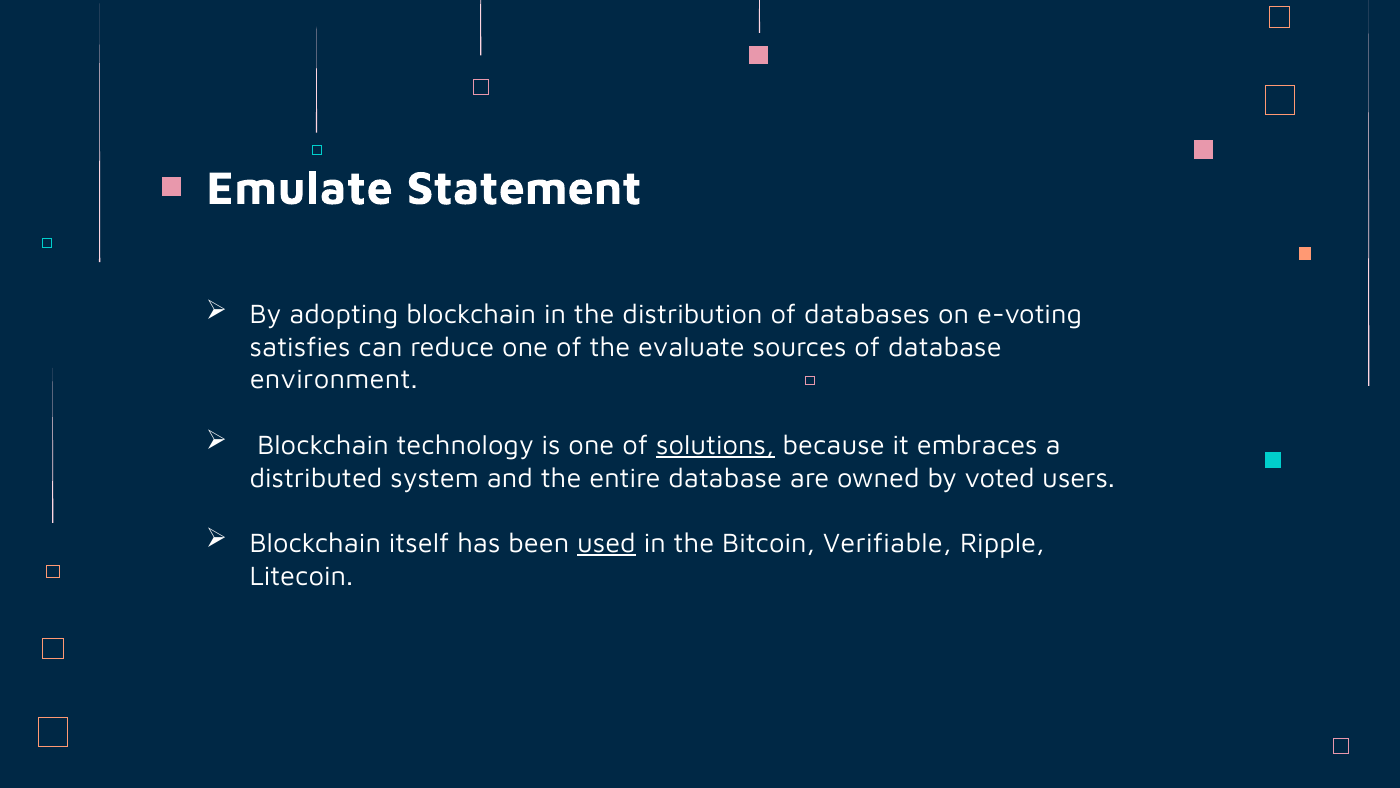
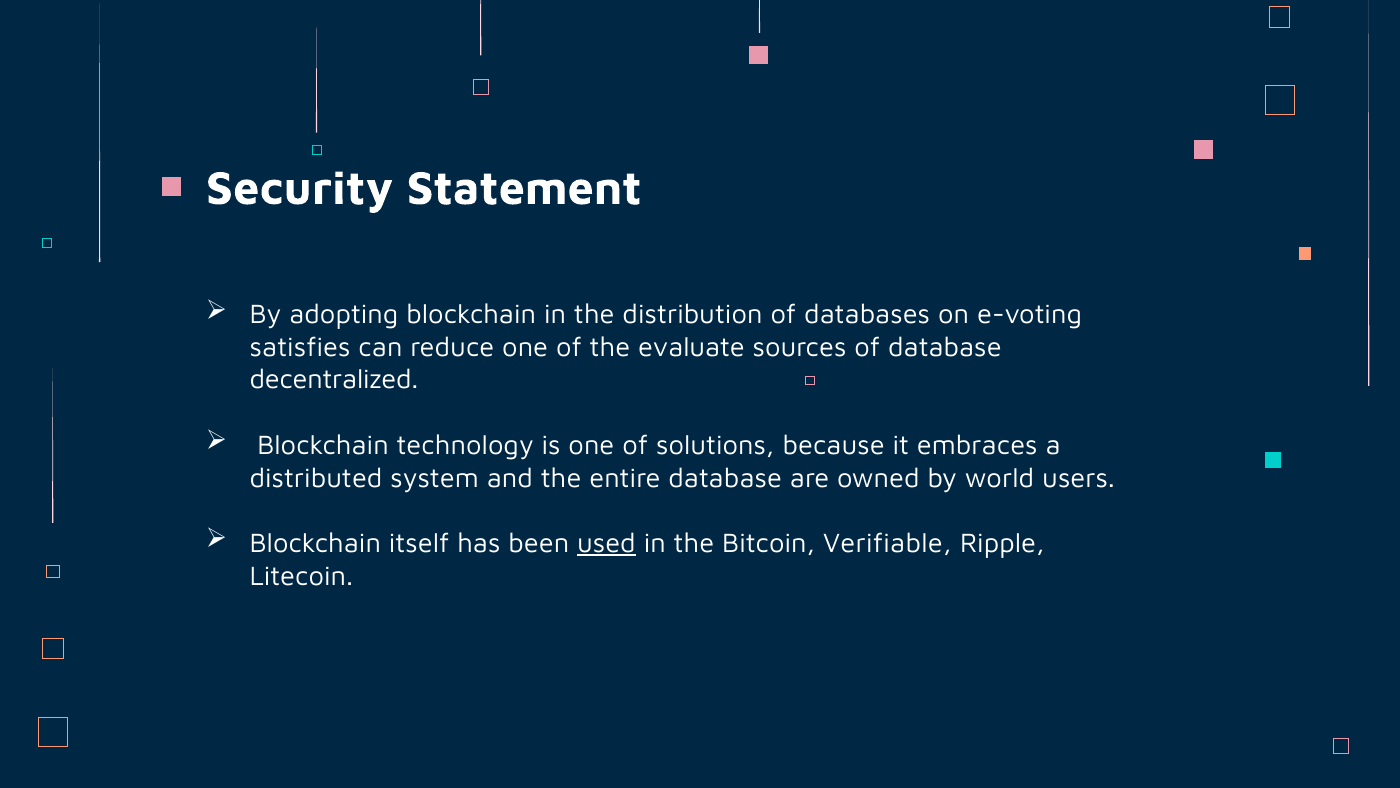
Emulate: Emulate -> Security
environment: environment -> decentralized
solutions underline: present -> none
voted: voted -> world
